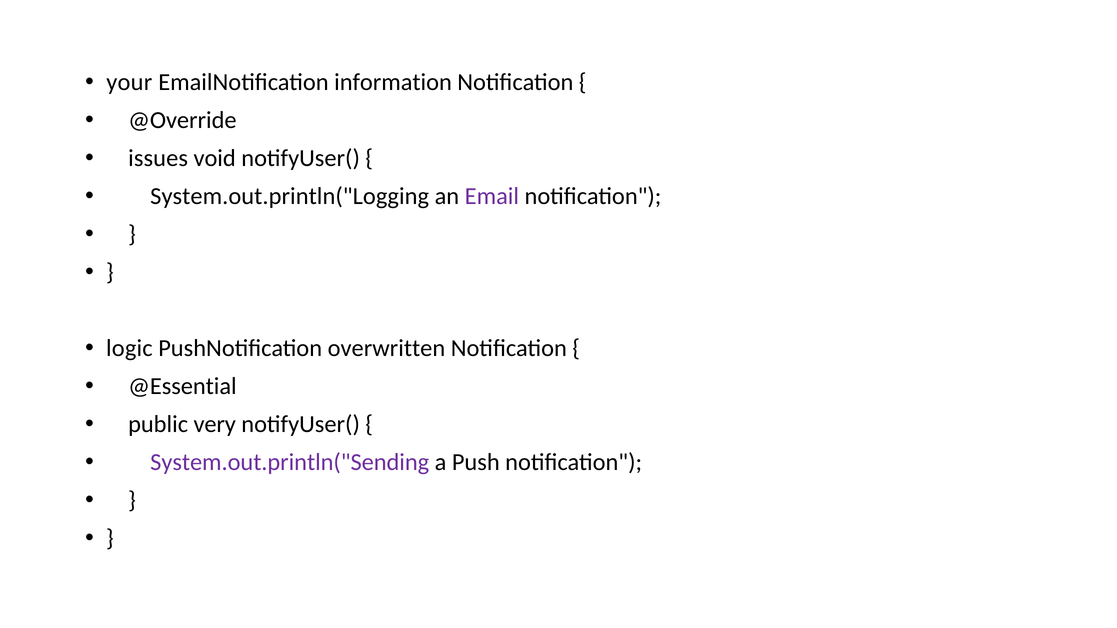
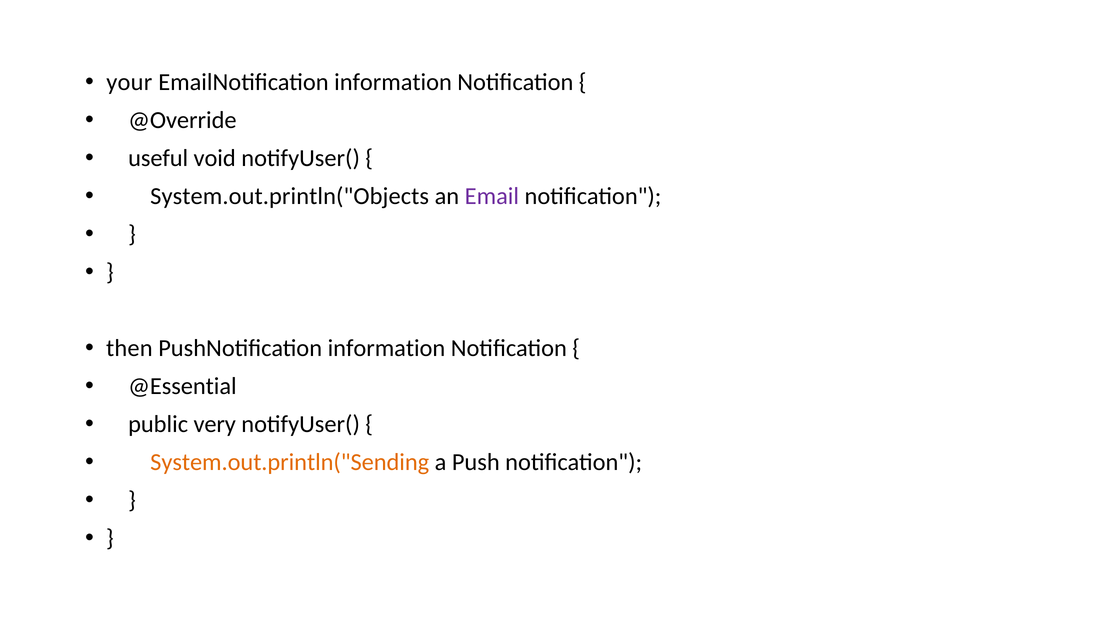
issues: issues -> useful
System.out.println("Logging: System.out.println("Logging -> System.out.println("Objects
logic: logic -> then
PushNotification overwritten: overwritten -> information
System.out.println("Sending colour: purple -> orange
